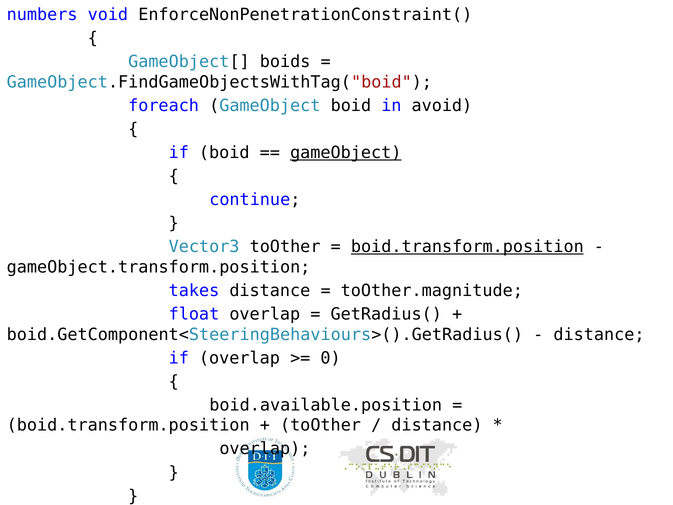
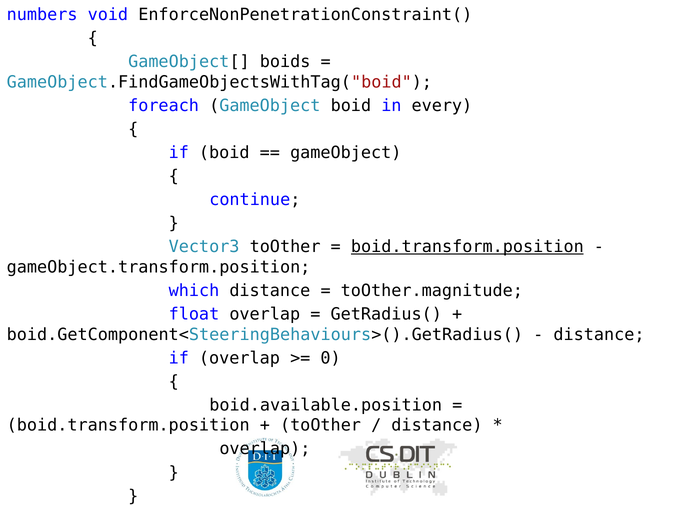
avoid: avoid -> every
gameObject at (346, 153) underline: present -> none
takes: takes -> which
